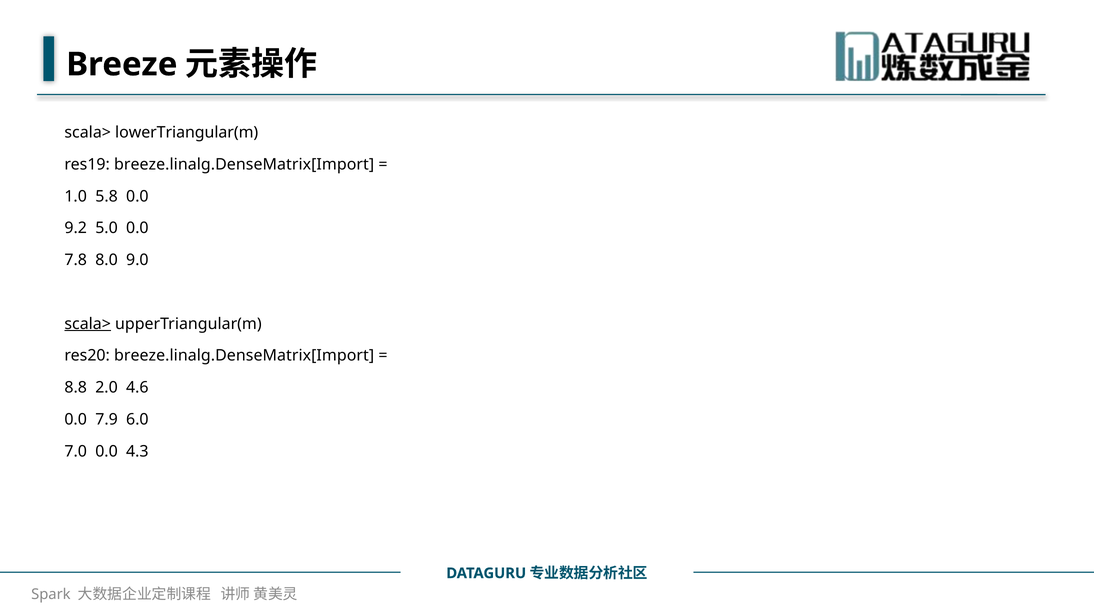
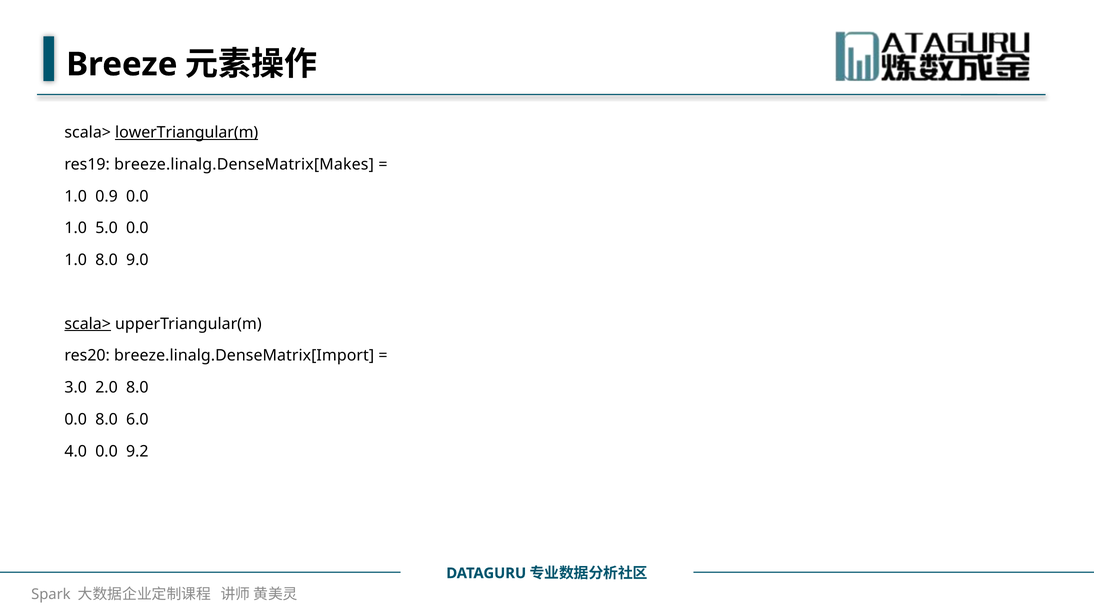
lowerTriangular(m underline: none -> present
res19 breeze.linalg.DenseMatrix[Import: breeze.linalg.DenseMatrix[Import -> breeze.linalg.DenseMatrix[Makes
5.8: 5.8 -> 0.9
9.2 at (76, 228): 9.2 -> 1.0
7.8 at (76, 260): 7.8 -> 1.0
8.8: 8.8 -> 3.0
2.0 4.6: 4.6 -> 8.0
0.0 7.9: 7.9 -> 8.0
7.0: 7.0 -> 4.0
4.3: 4.3 -> 9.2
